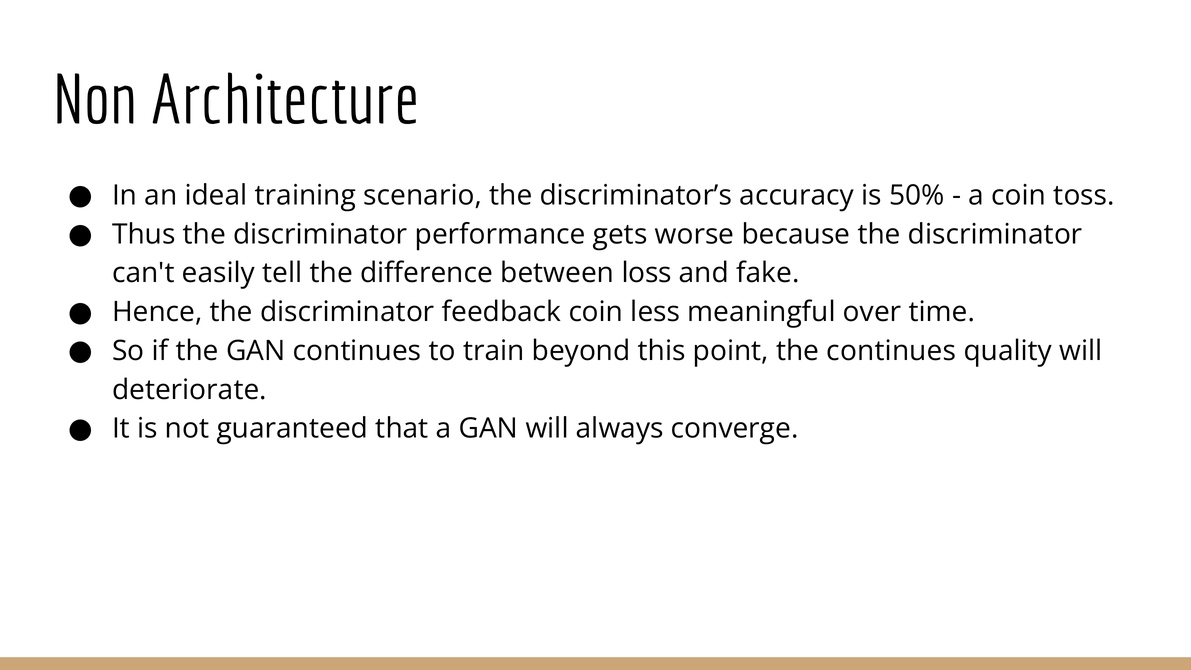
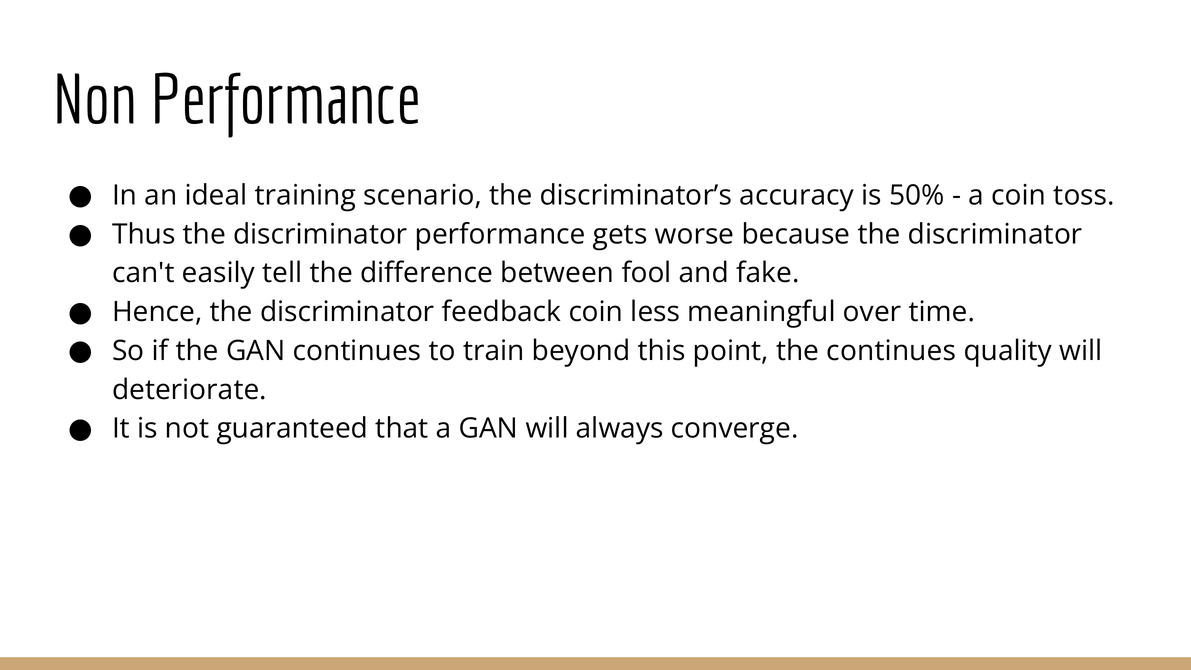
Non Architecture: Architecture -> Performance
loss: loss -> fool
